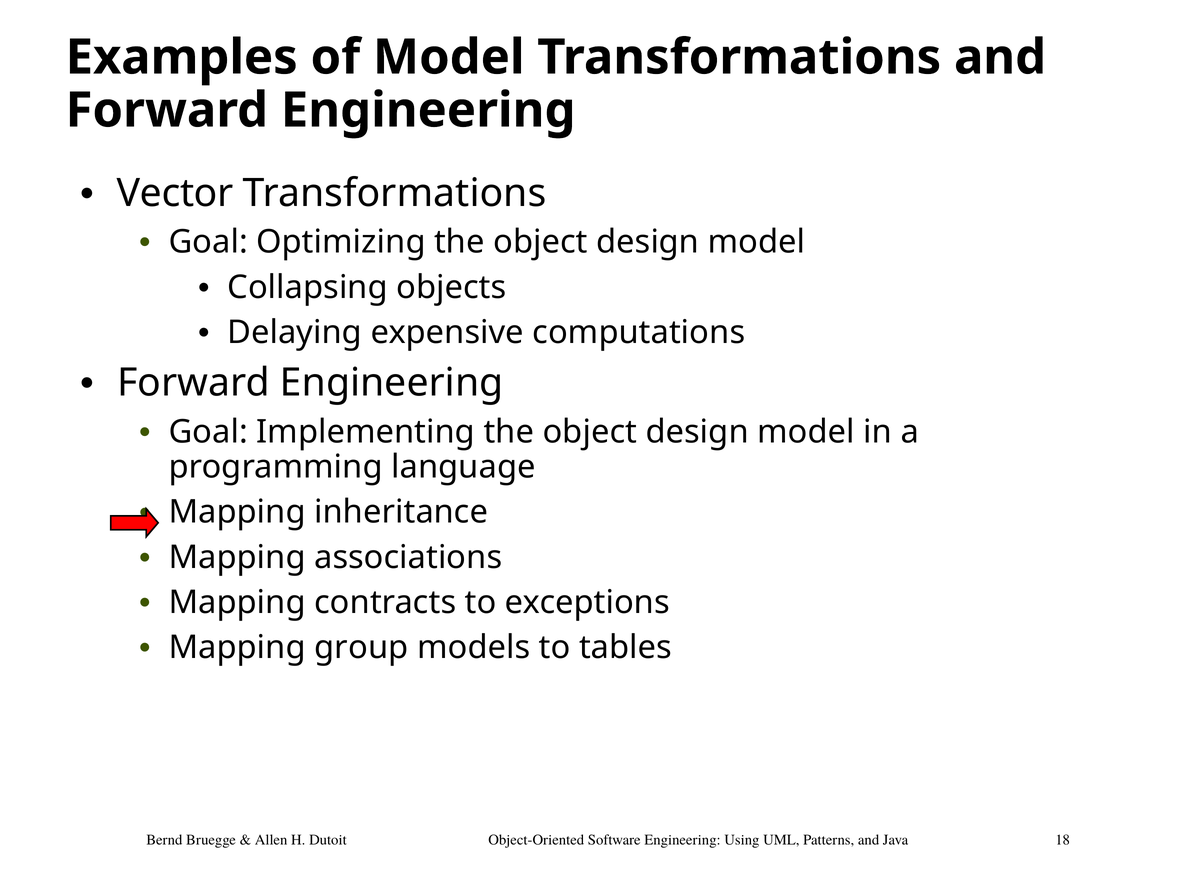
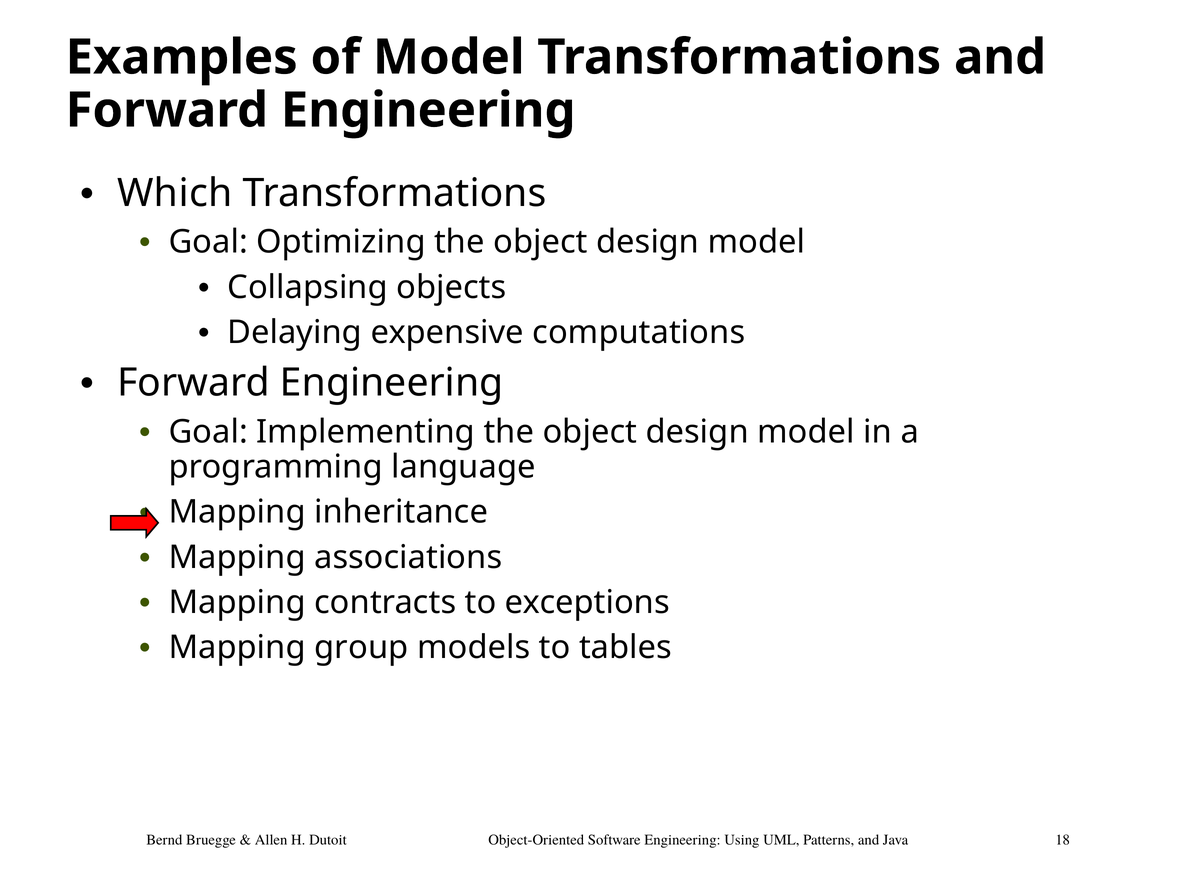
Vector: Vector -> Which
